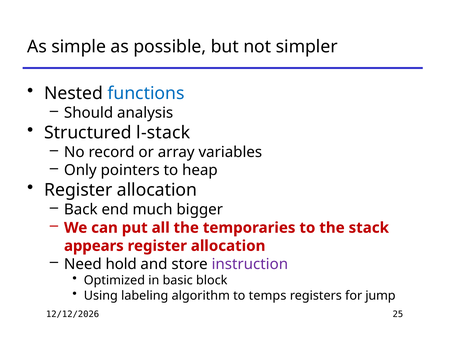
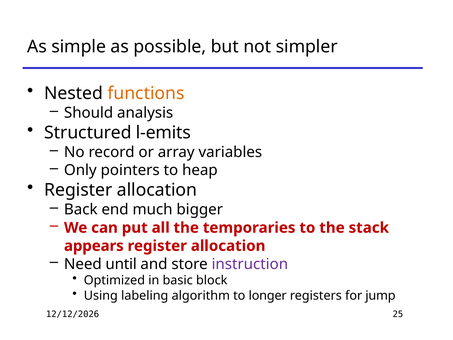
functions colour: blue -> orange
l-stack: l-stack -> l-emits
hold: hold -> until
temps: temps -> longer
